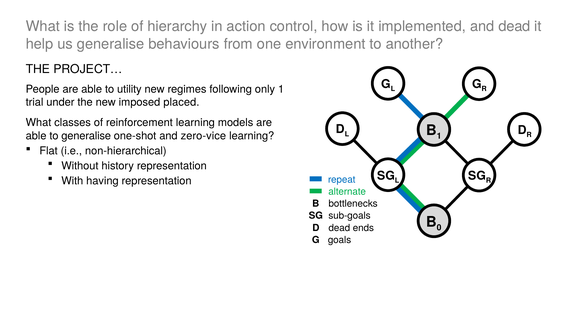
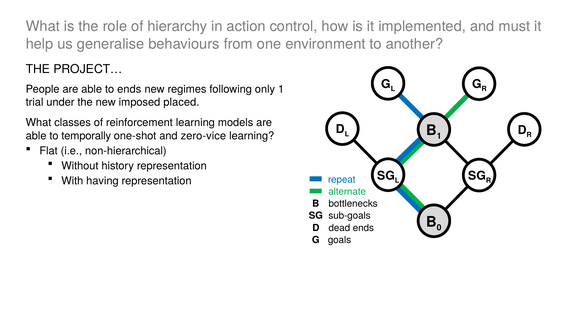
and dead: dead -> must
to utility: utility -> ends
to generalise: generalise -> temporally
